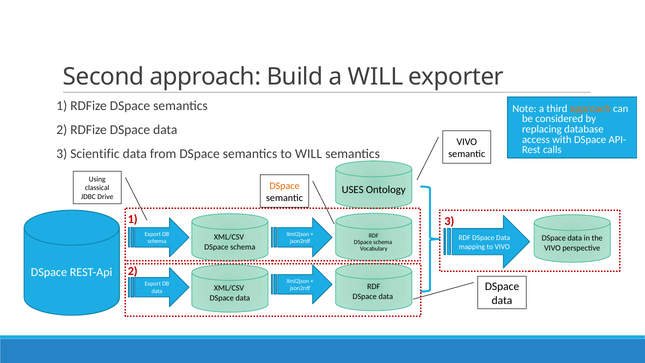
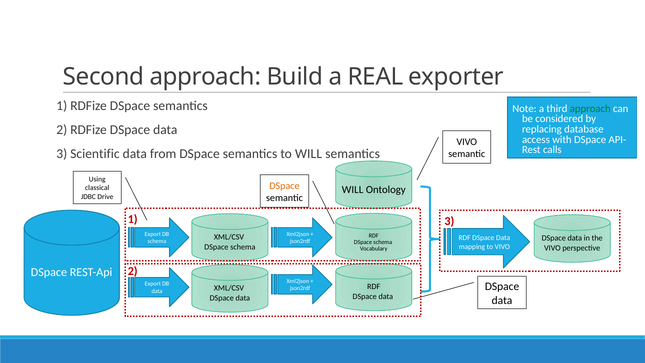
a WILL: WILL -> REAL
approach at (590, 108) colour: orange -> green
USES at (353, 189): USES -> WILL
